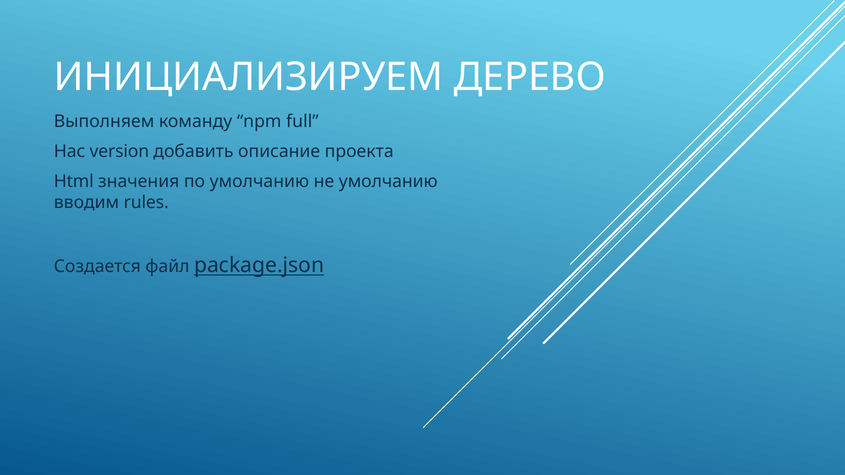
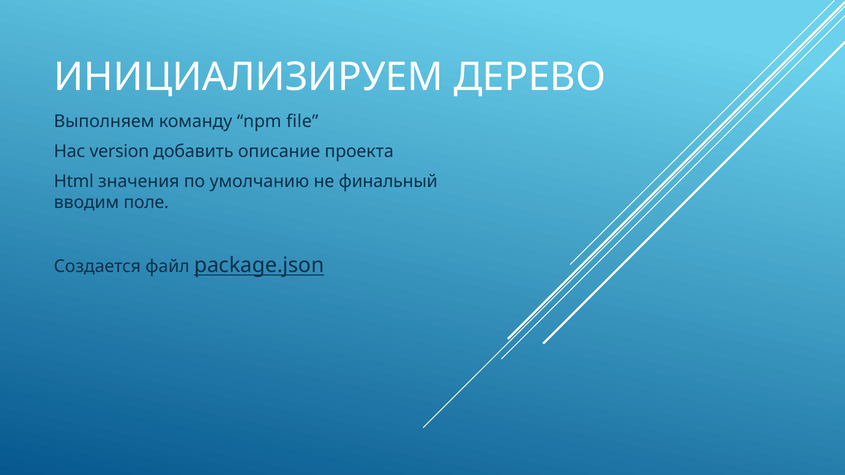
full: full -> file
не умолчанию: умолчанию -> финальный
rules: rules -> поле
